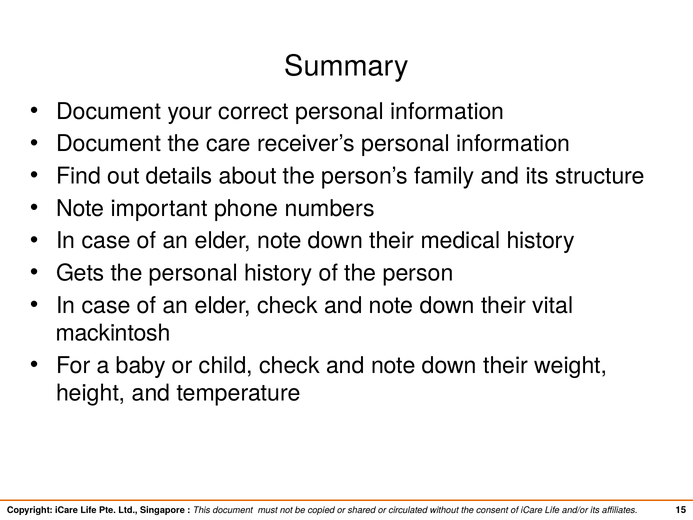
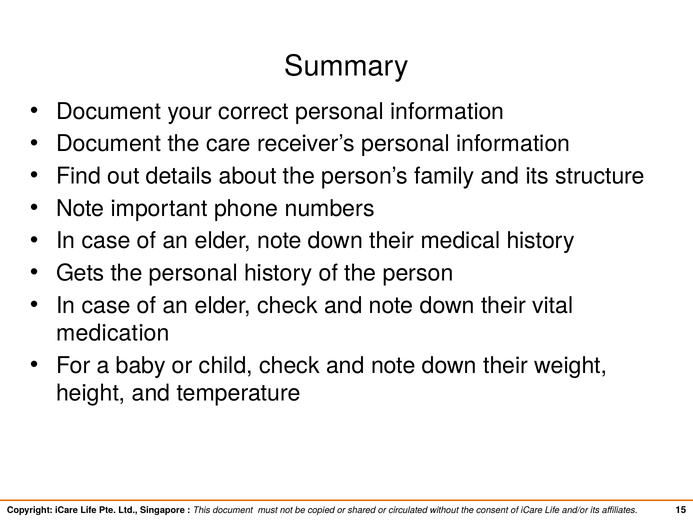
mackintosh: mackintosh -> medication
